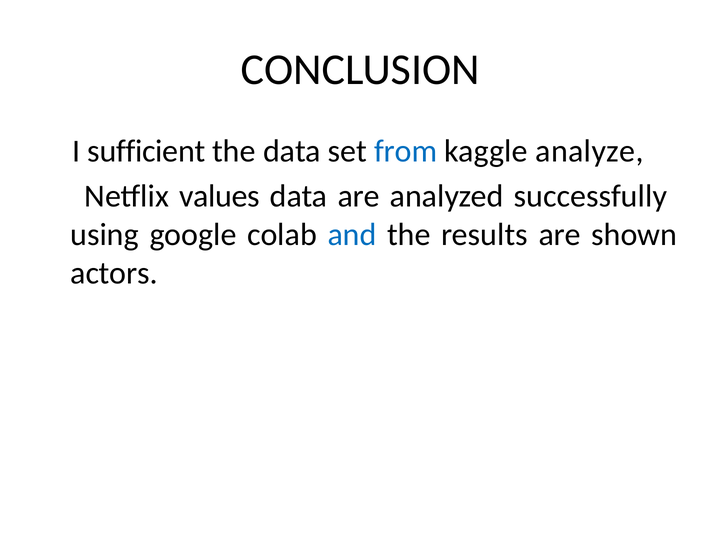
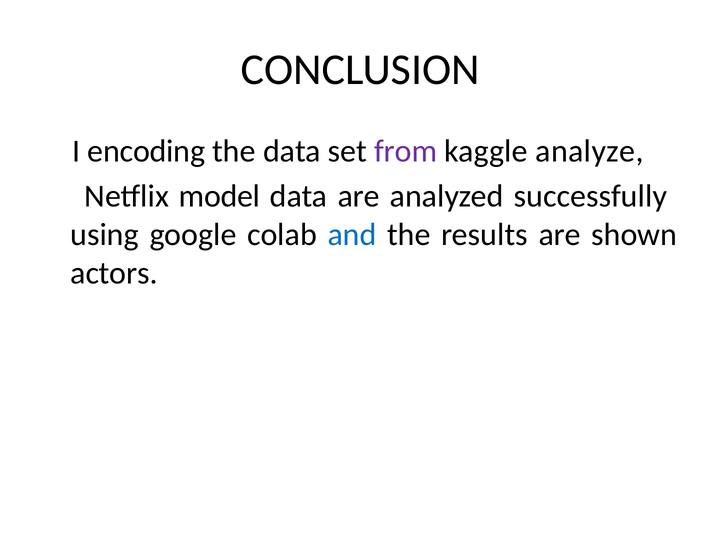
sufficient: sufficient -> encoding
from colour: blue -> purple
values: values -> model
